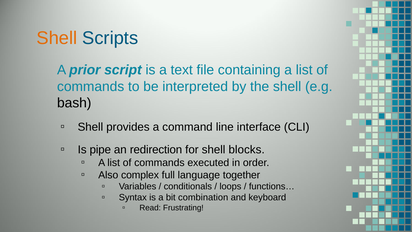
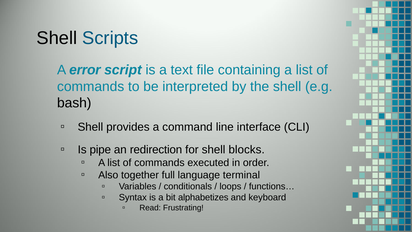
Shell at (57, 38) colour: orange -> black
prior: prior -> error
complex: complex -> together
together: together -> terminal
combination: combination -> alphabetizes
